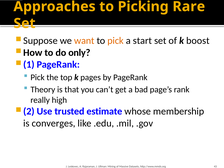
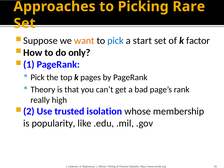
pick at (116, 41) colour: orange -> blue
boost: boost -> factor
estimate: estimate -> isolation
converges: converges -> popularity
